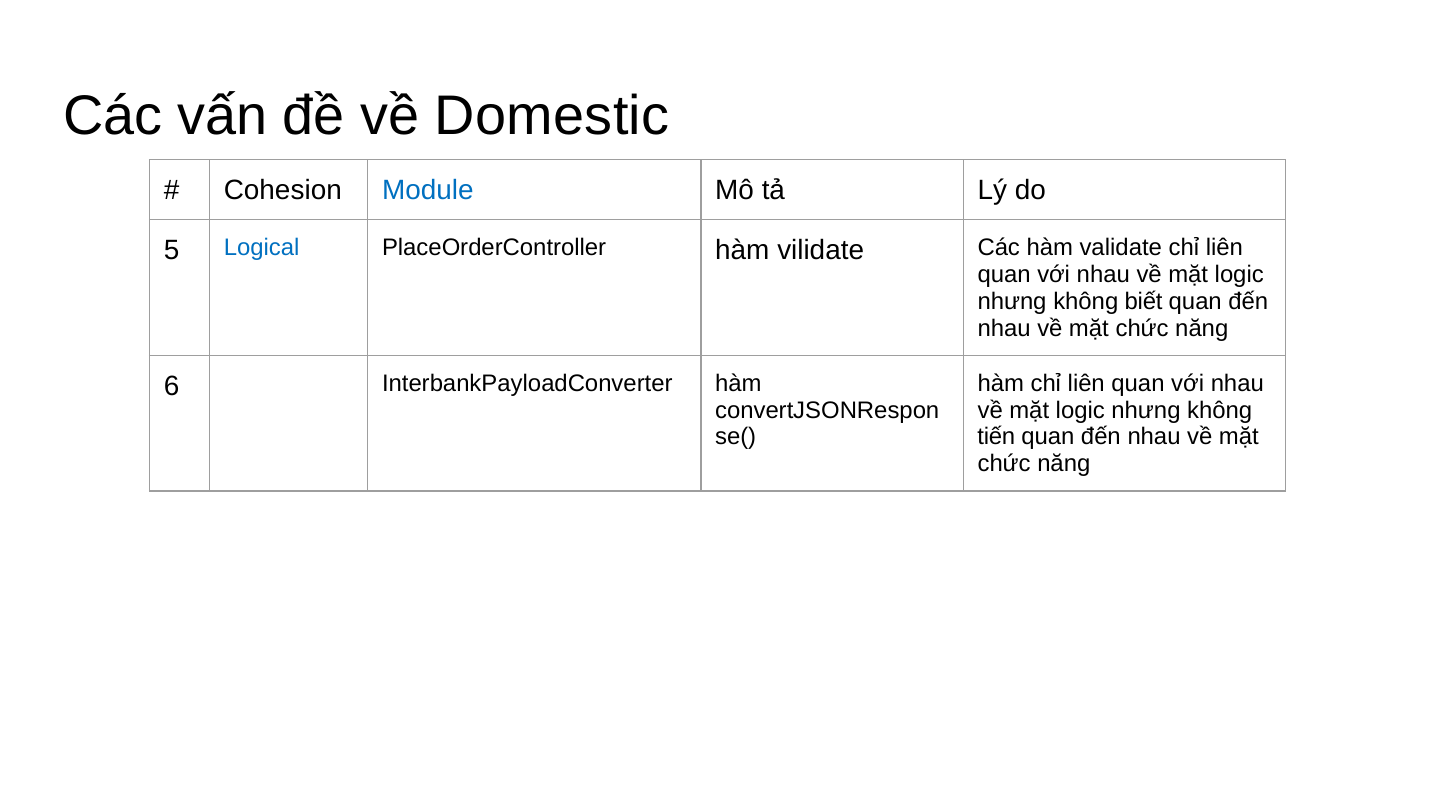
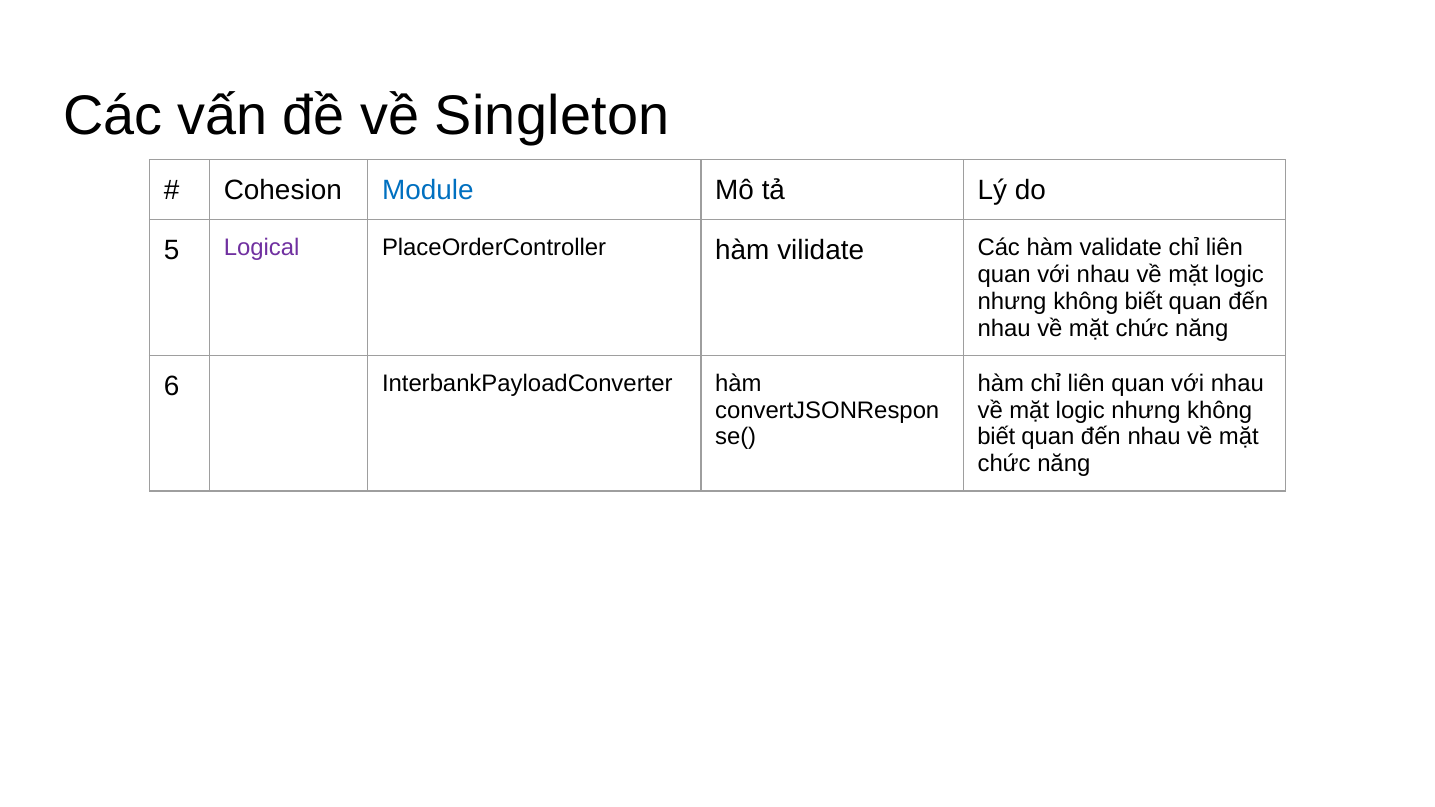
Domestic: Domestic -> Singleton
Logical colour: blue -> purple
tiến at (996, 437): tiến -> biết
